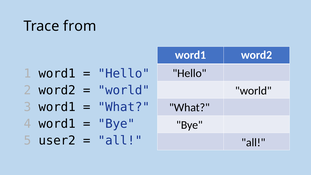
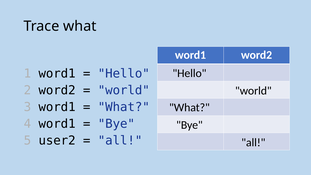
Trace from: from -> what
